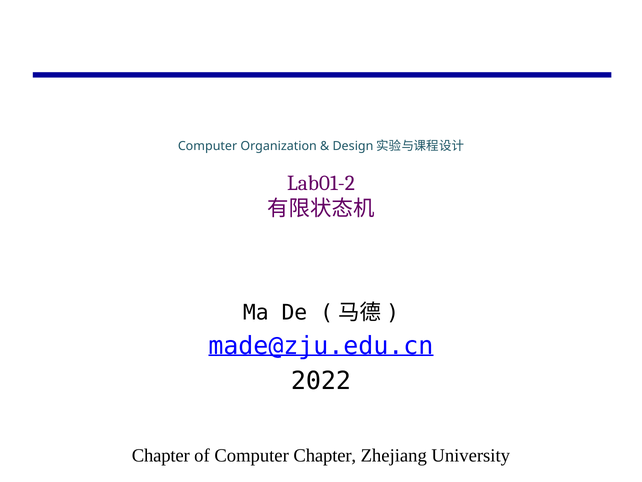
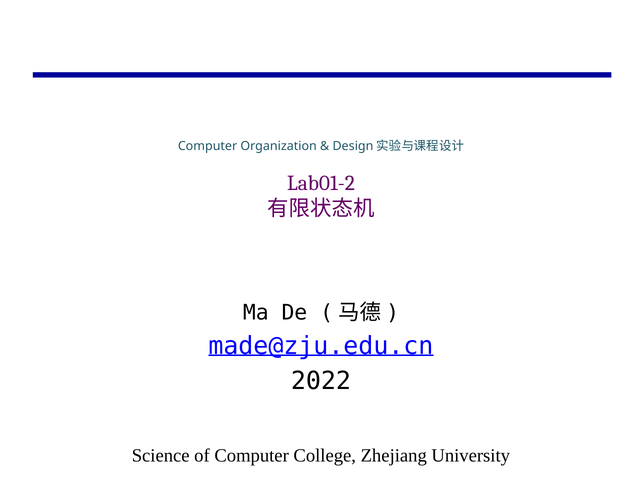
Chapter at (161, 455): Chapter -> Science
Computer Chapter: Chapter -> College
